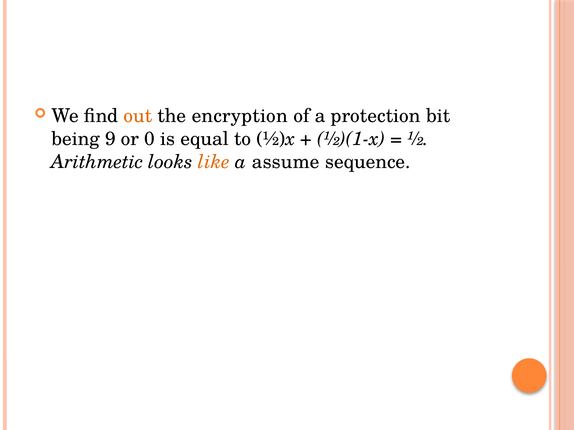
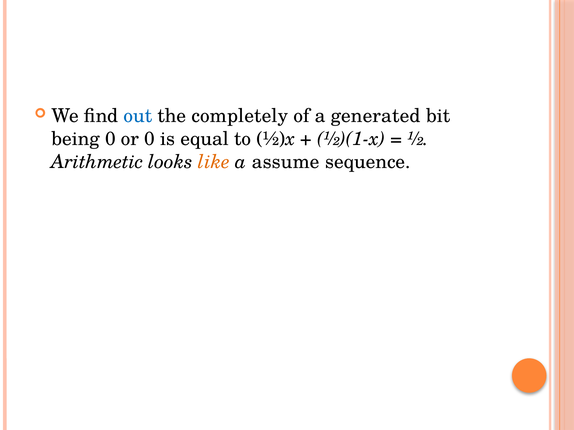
out colour: orange -> blue
encryption: encryption -> completely
protection: protection -> generated
being 9: 9 -> 0
